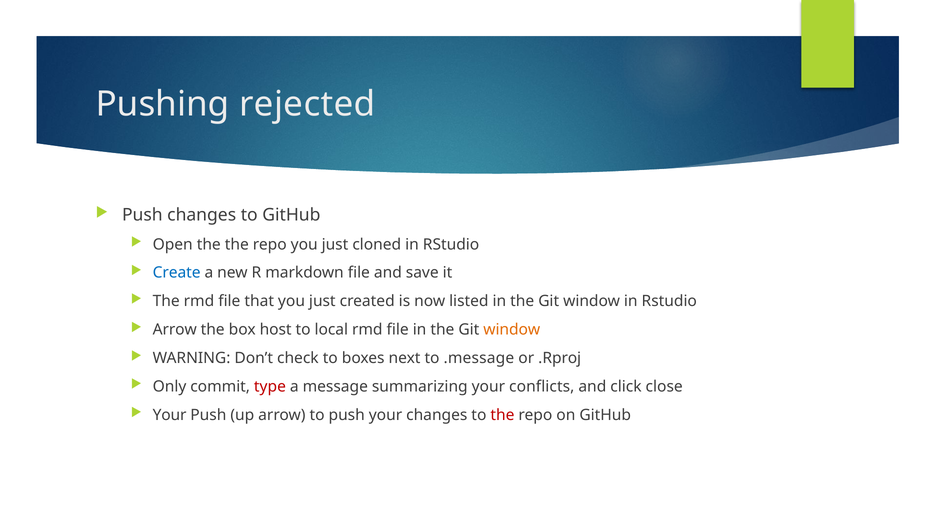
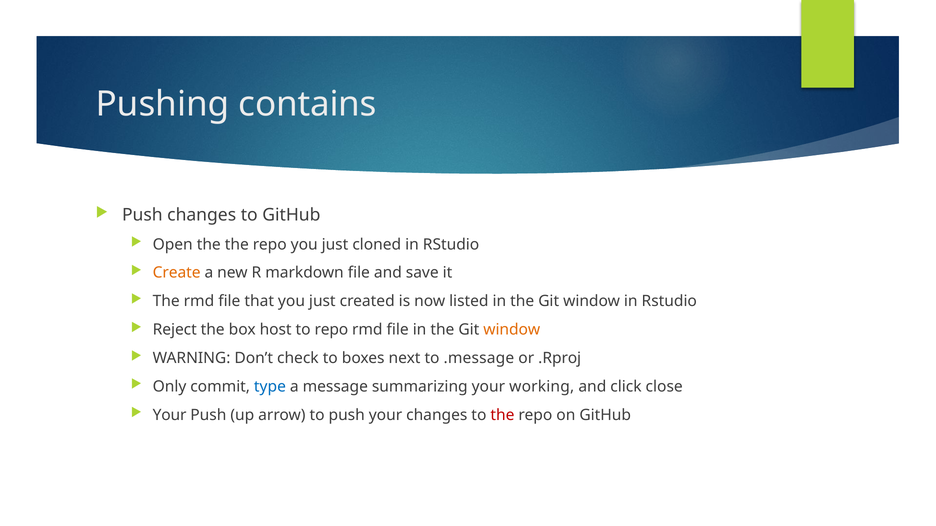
rejected: rejected -> contains
Create colour: blue -> orange
Arrow at (175, 330): Arrow -> Reject
to local: local -> repo
type colour: red -> blue
conflicts: conflicts -> working
